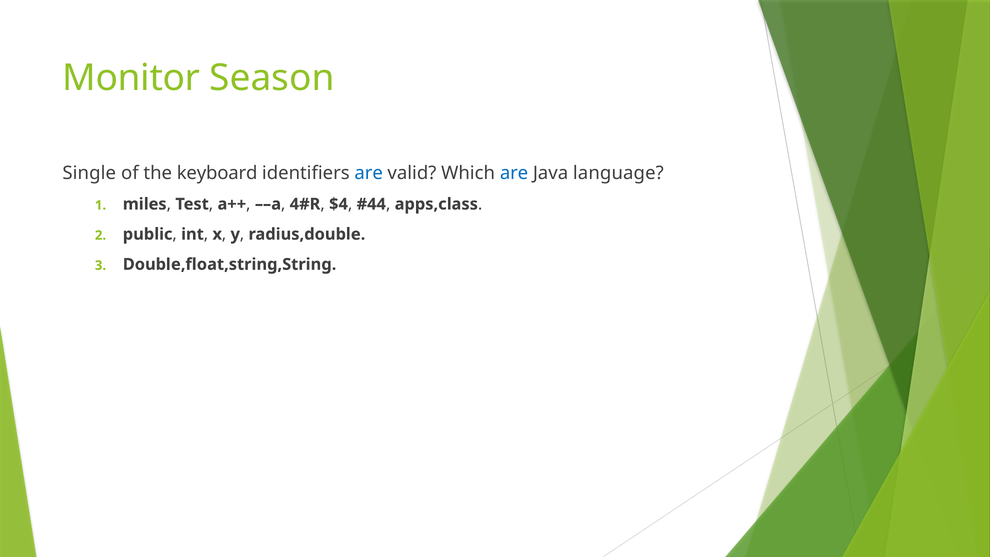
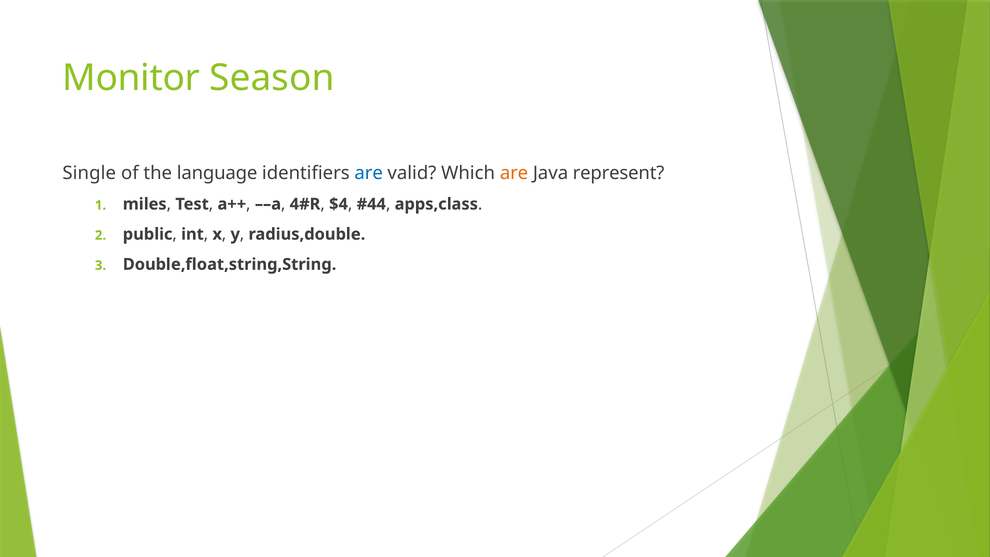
keyboard: keyboard -> language
are at (514, 173) colour: blue -> orange
language: language -> represent
